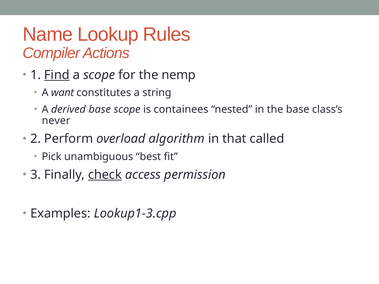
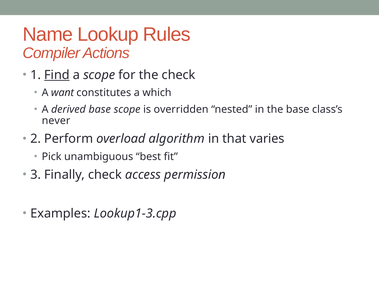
the nemp: nemp -> check
string: string -> which
containees: containees -> overridden
called: called -> varies
check at (105, 175) underline: present -> none
